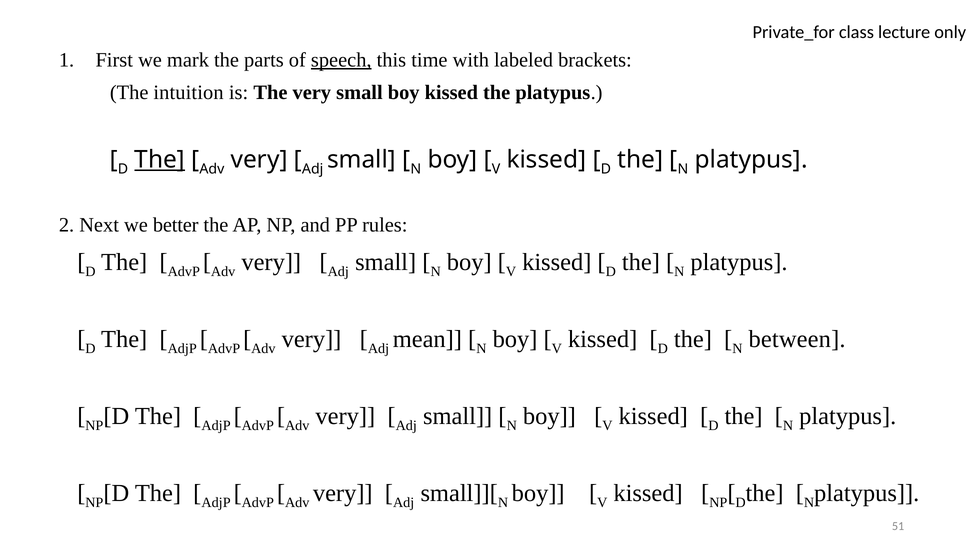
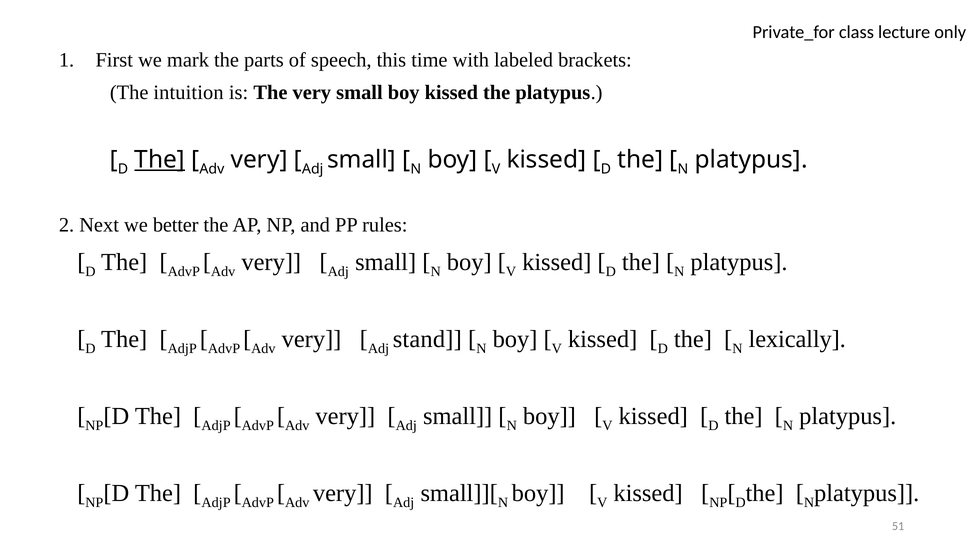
speech underline: present -> none
mean: mean -> stand
between: between -> lexically
